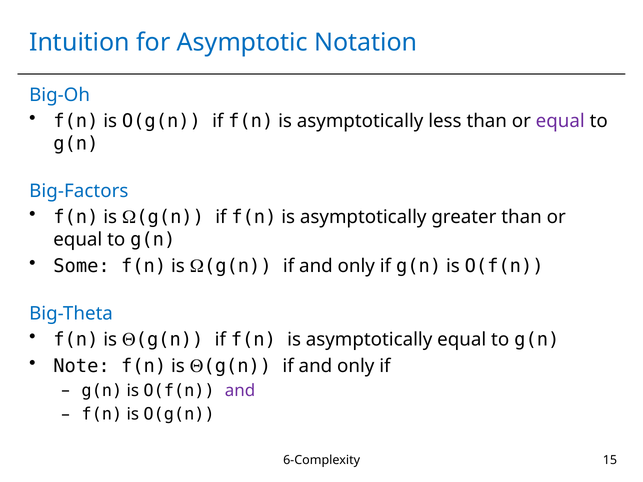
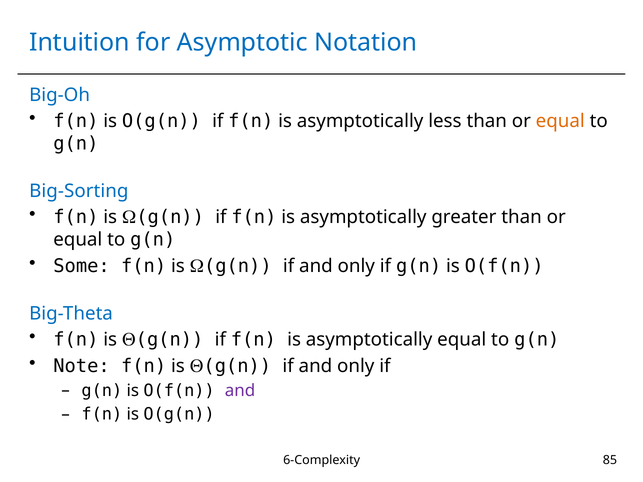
equal at (560, 121) colour: purple -> orange
Big-Factors: Big-Factors -> Big-Sorting
15: 15 -> 85
